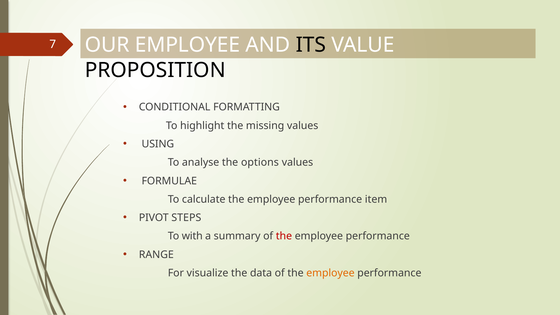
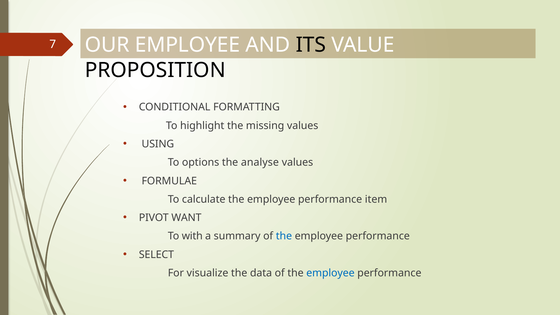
analyse: analyse -> options
options: options -> analyse
STEPS: STEPS -> WANT
the at (284, 236) colour: red -> blue
RANGE: RANGE -> SELECT
employee at (330, 273) colour: orange -> blue
